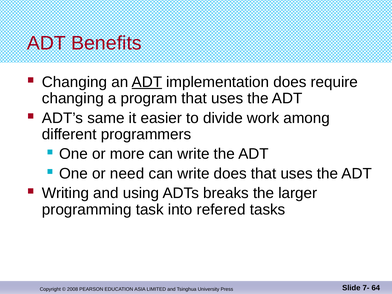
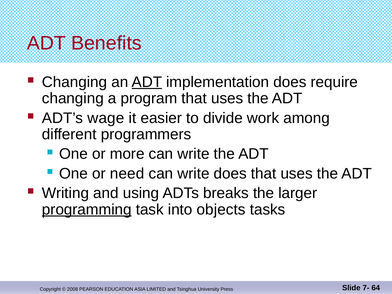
same: same -> wage
programming underline: none -> present
refered: refered -> objects
